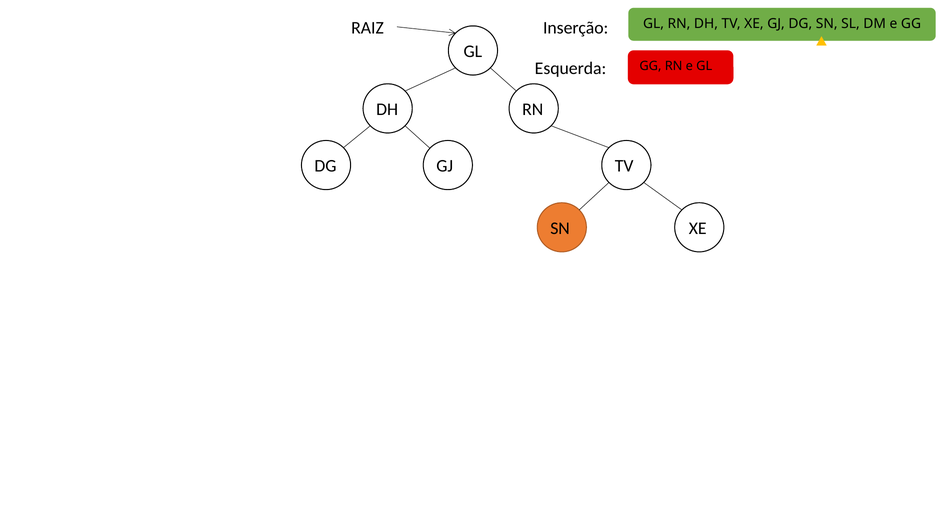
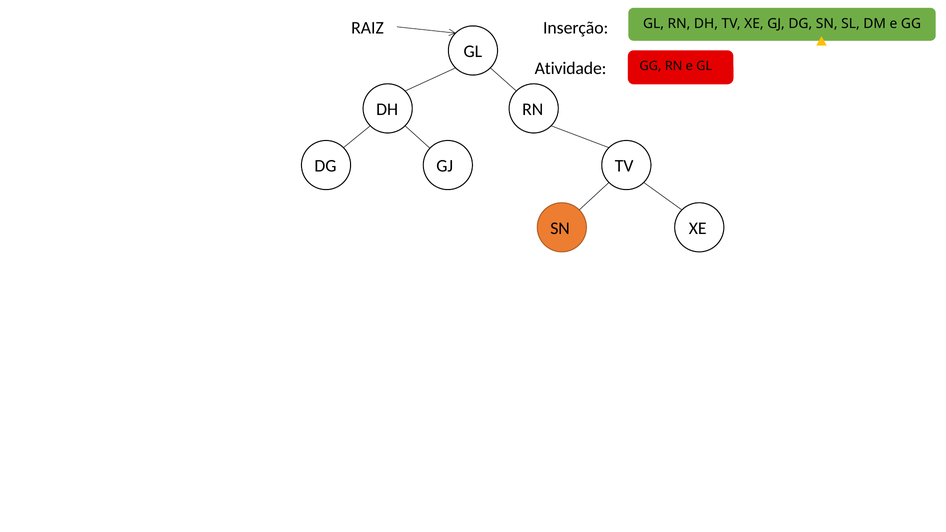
Esquerda: Esquerda -> Atividade
